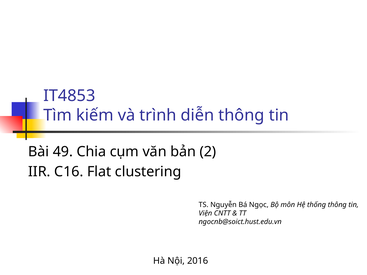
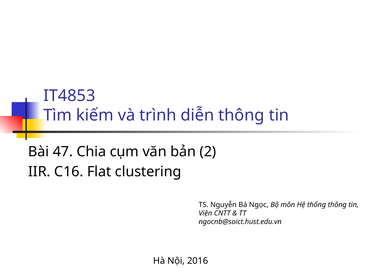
49: 49 -> 47
